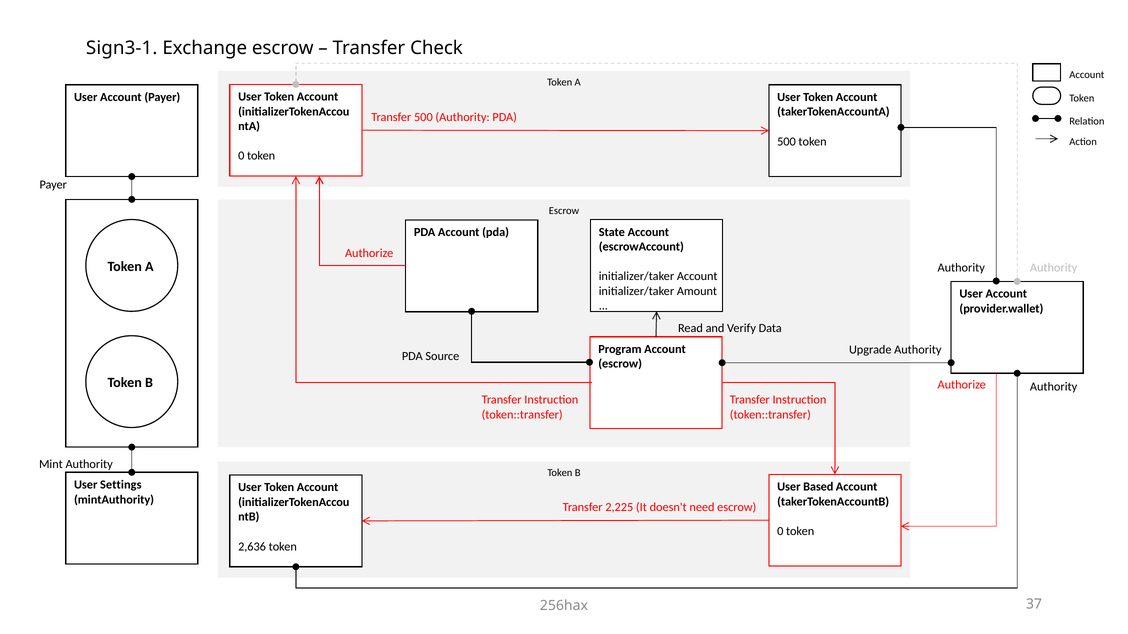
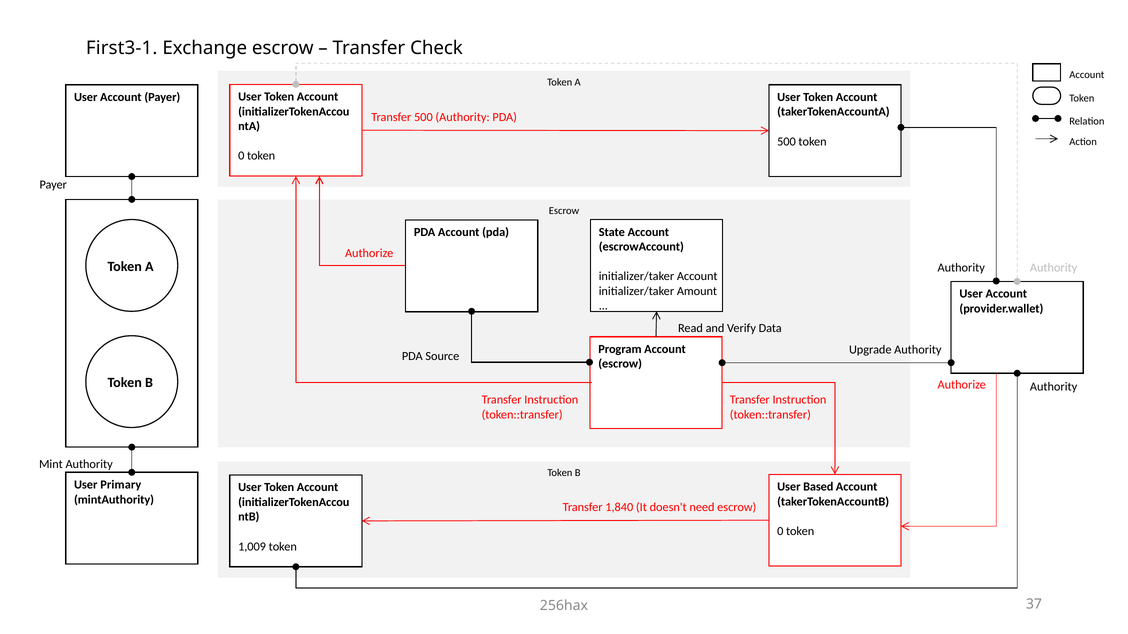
Sign3-1: Sign3-1 -> First3-1
Settings: Settings -> Primary
2,225: 2,225 -> 1,840
2,636: 2,636 -> 1,009
